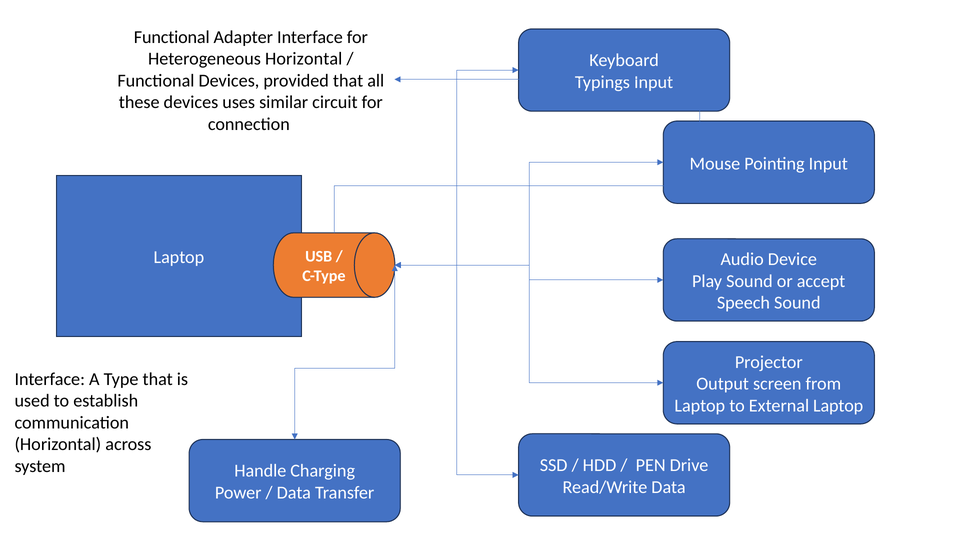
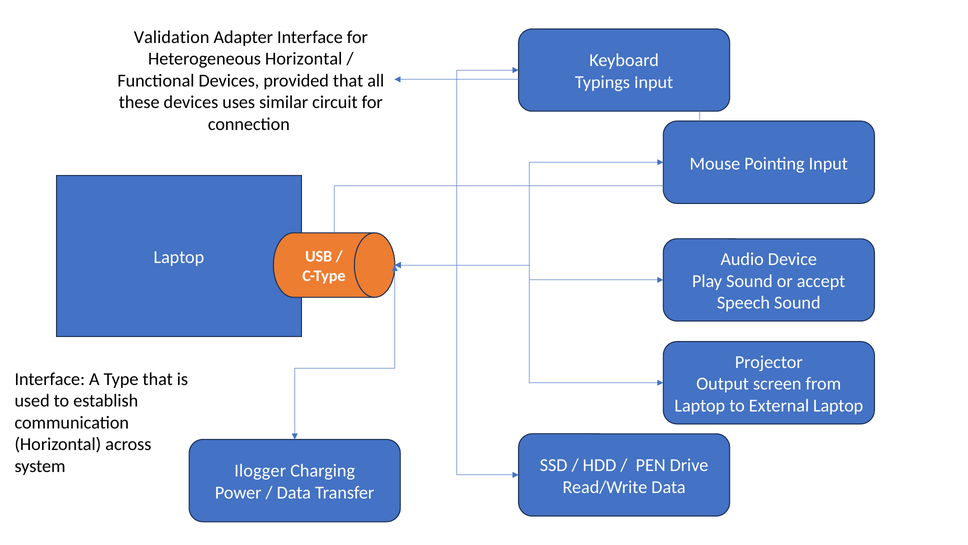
Functional at (172, 37): Functional -> Validation
Handle: Handle -> Ilogger
